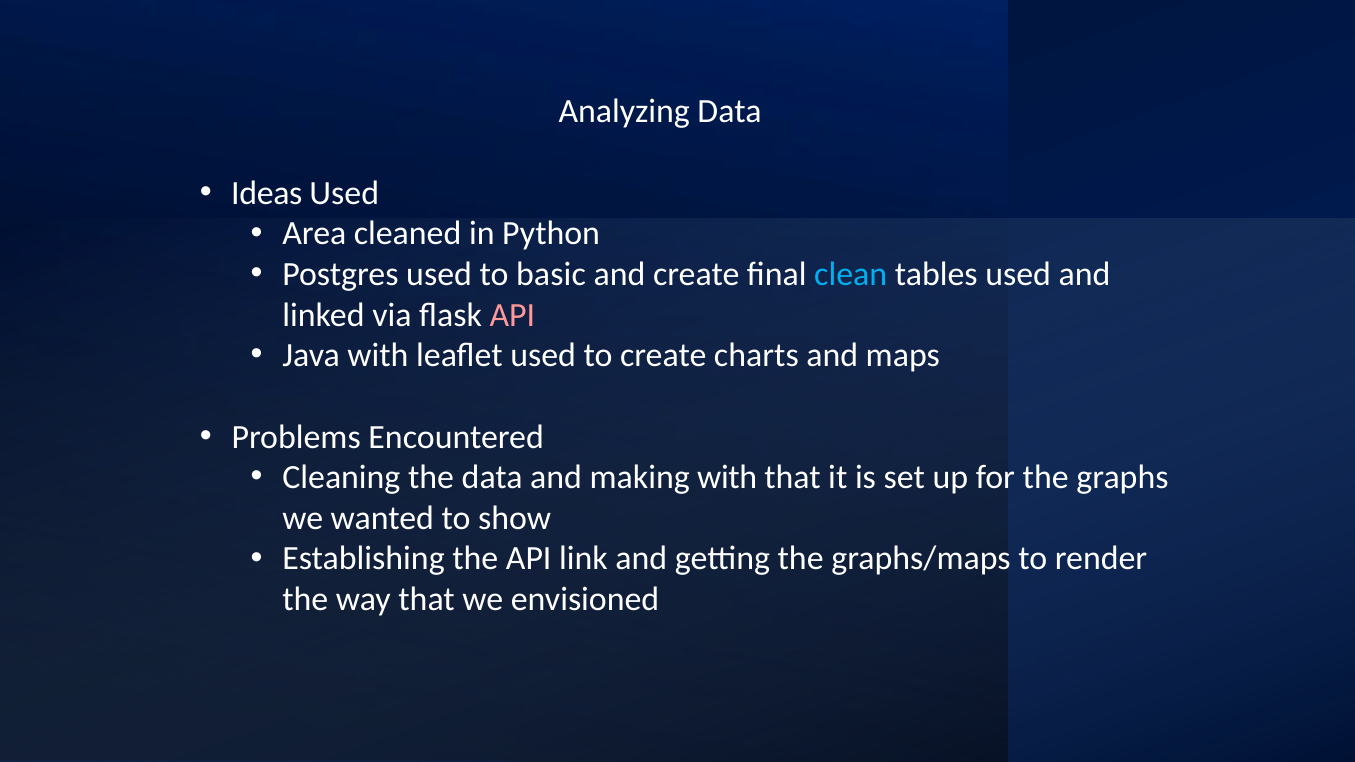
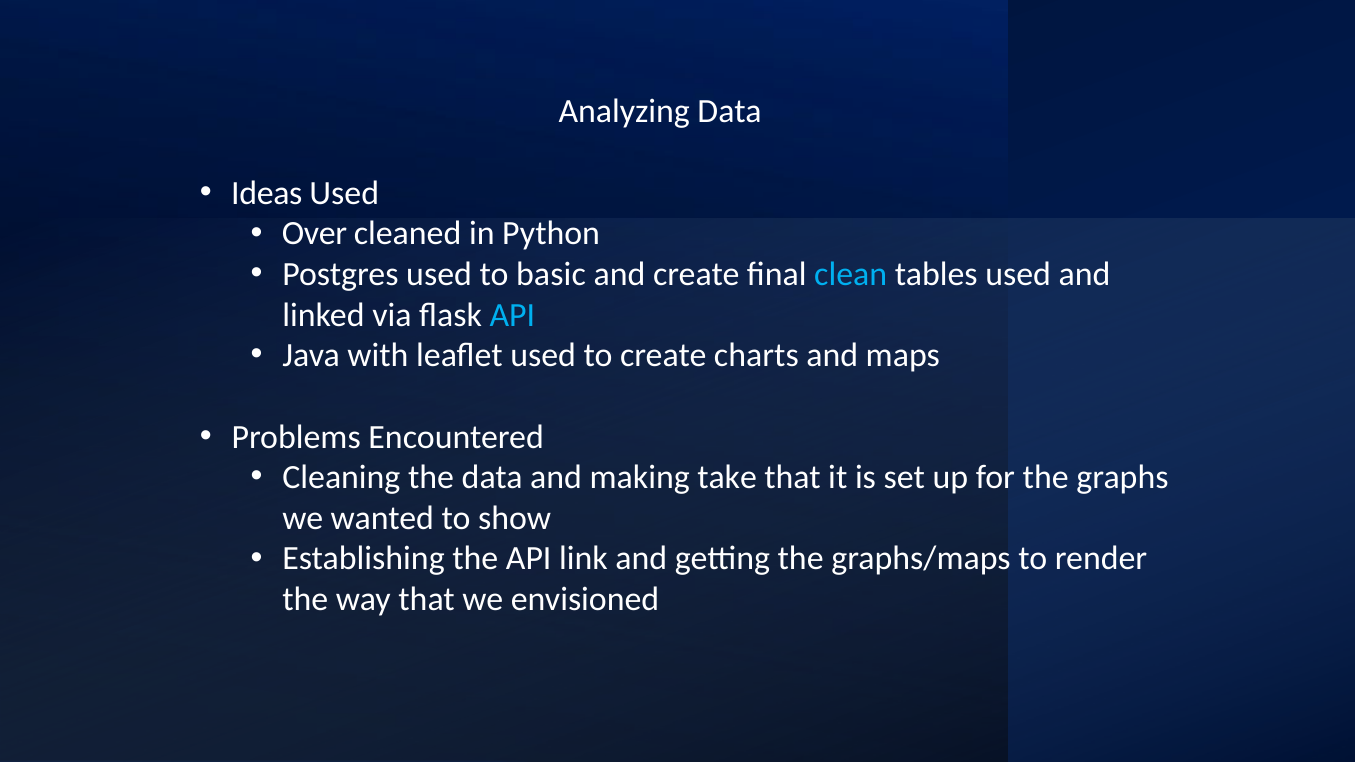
Area: Area -> Over
API at (512, 315) colour: pink -> light blue
making with: with -> take
